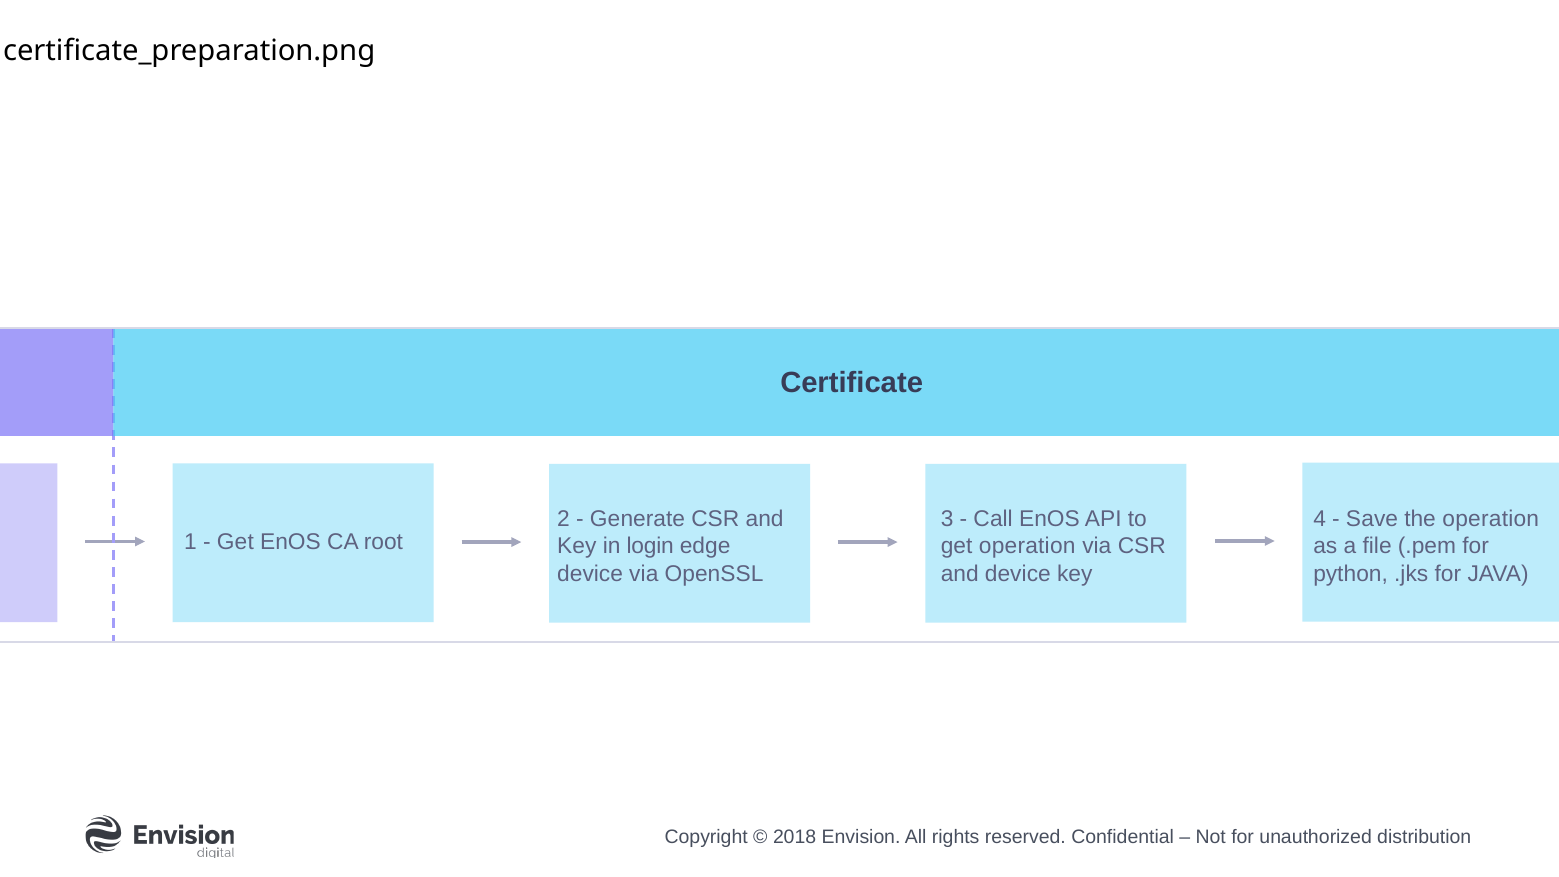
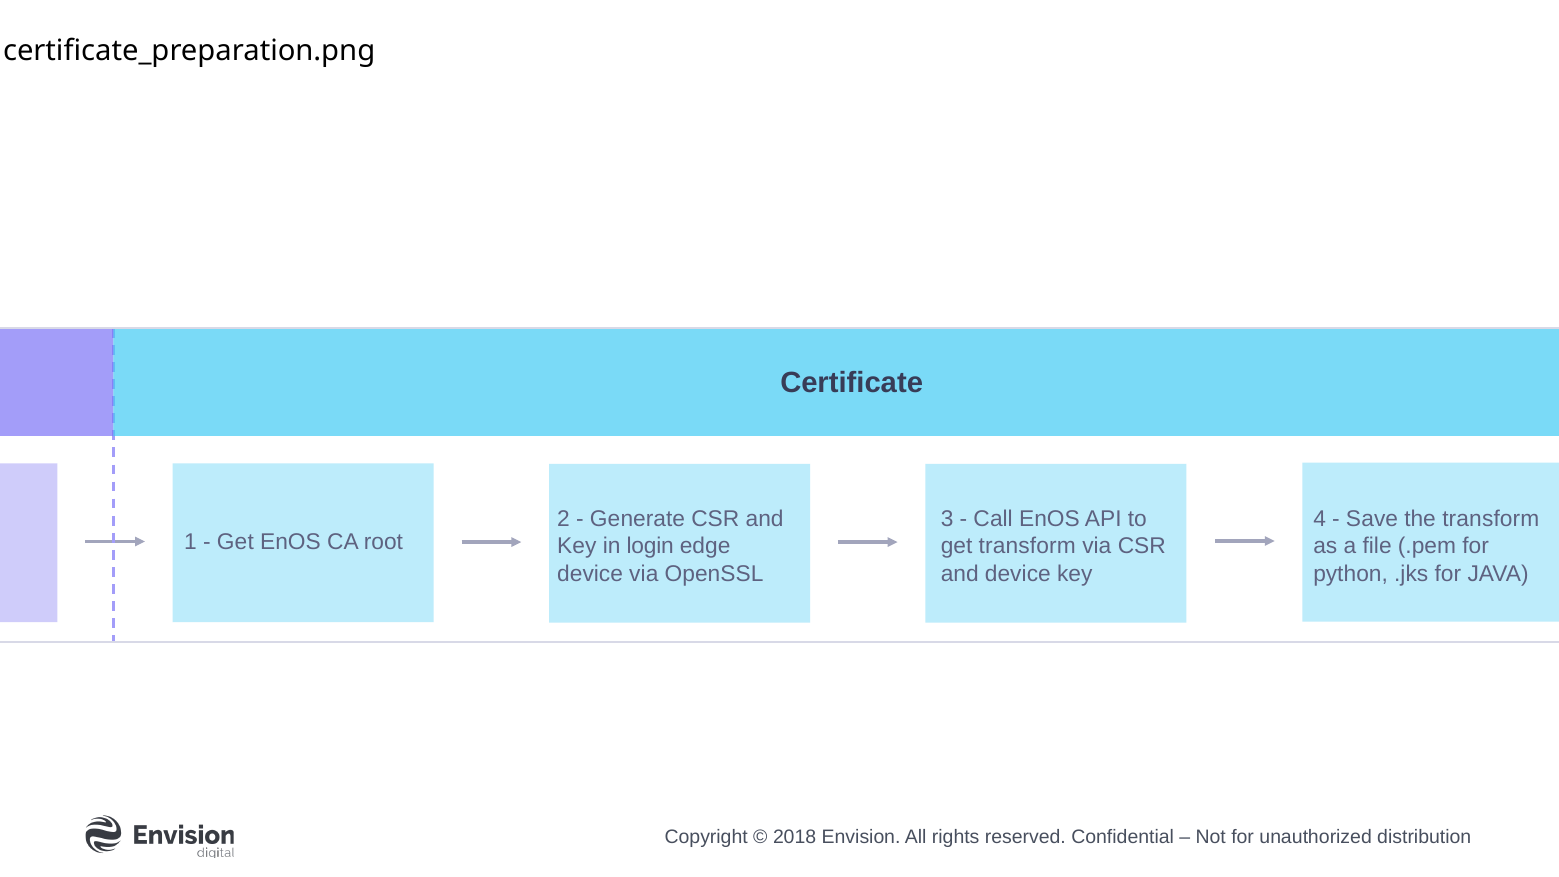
the operation: operation -> transform
get operation: operation -> transform
